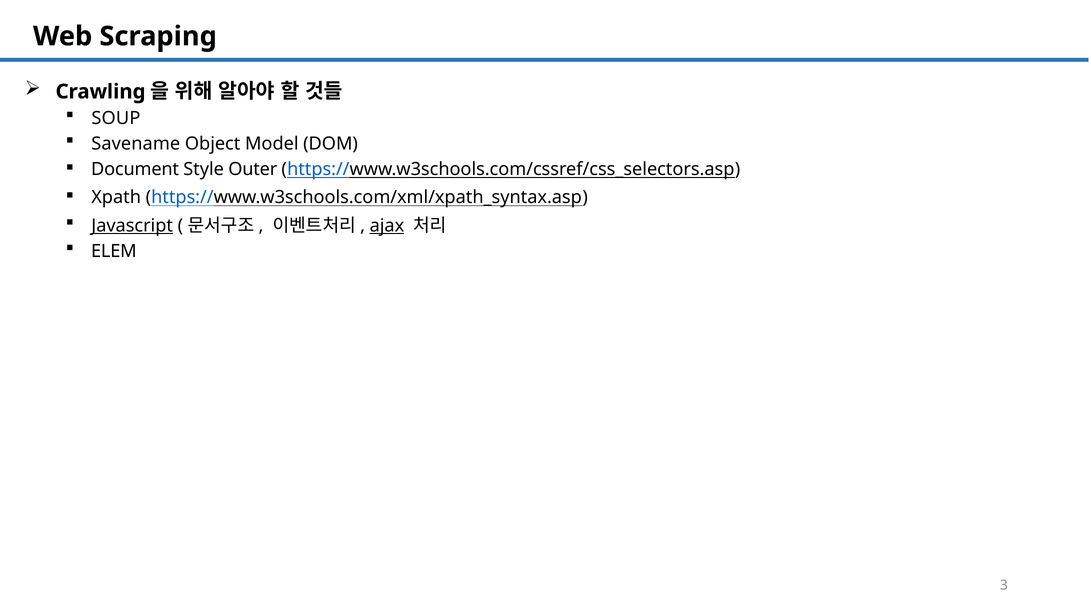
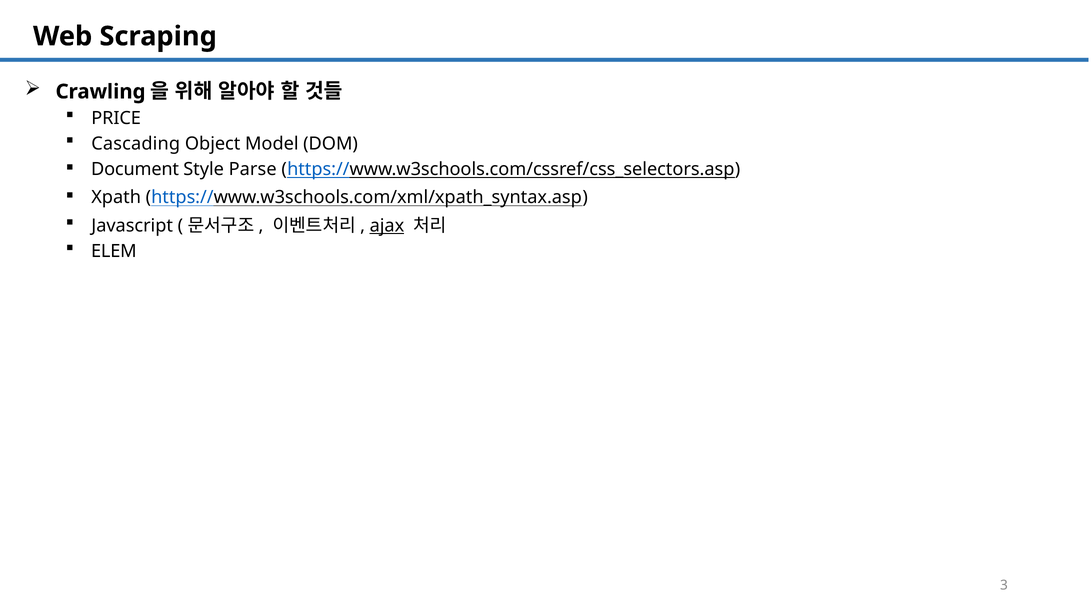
SOUP: SOUP -> PRICE
Savename: Savename -> Cascading
Outer: Outer -> Parse
Javascript underline: present -> none
